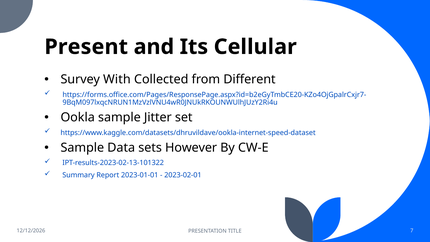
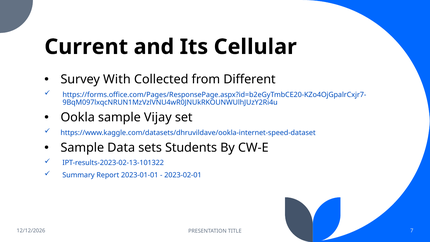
Present: Present -> Current
Jitter: Jitter -> Vijay
However: However -> Students
